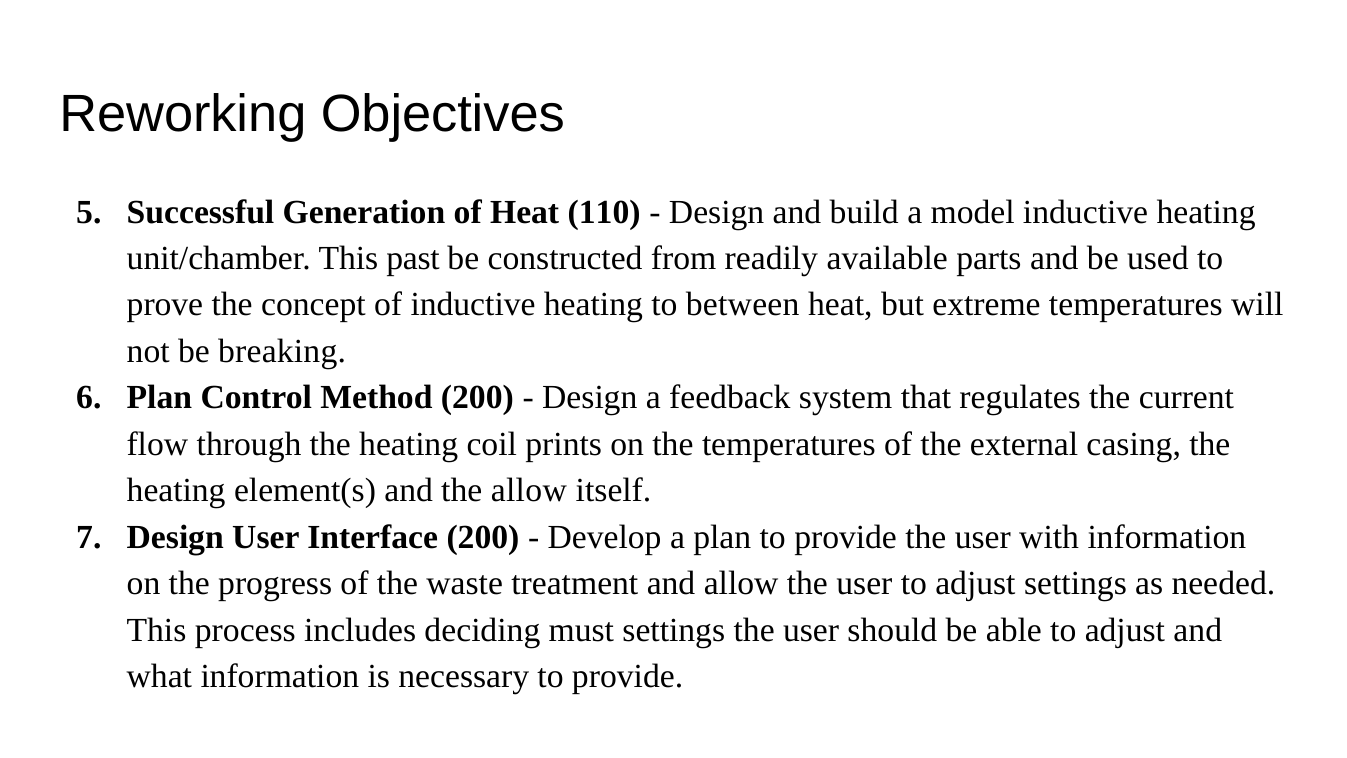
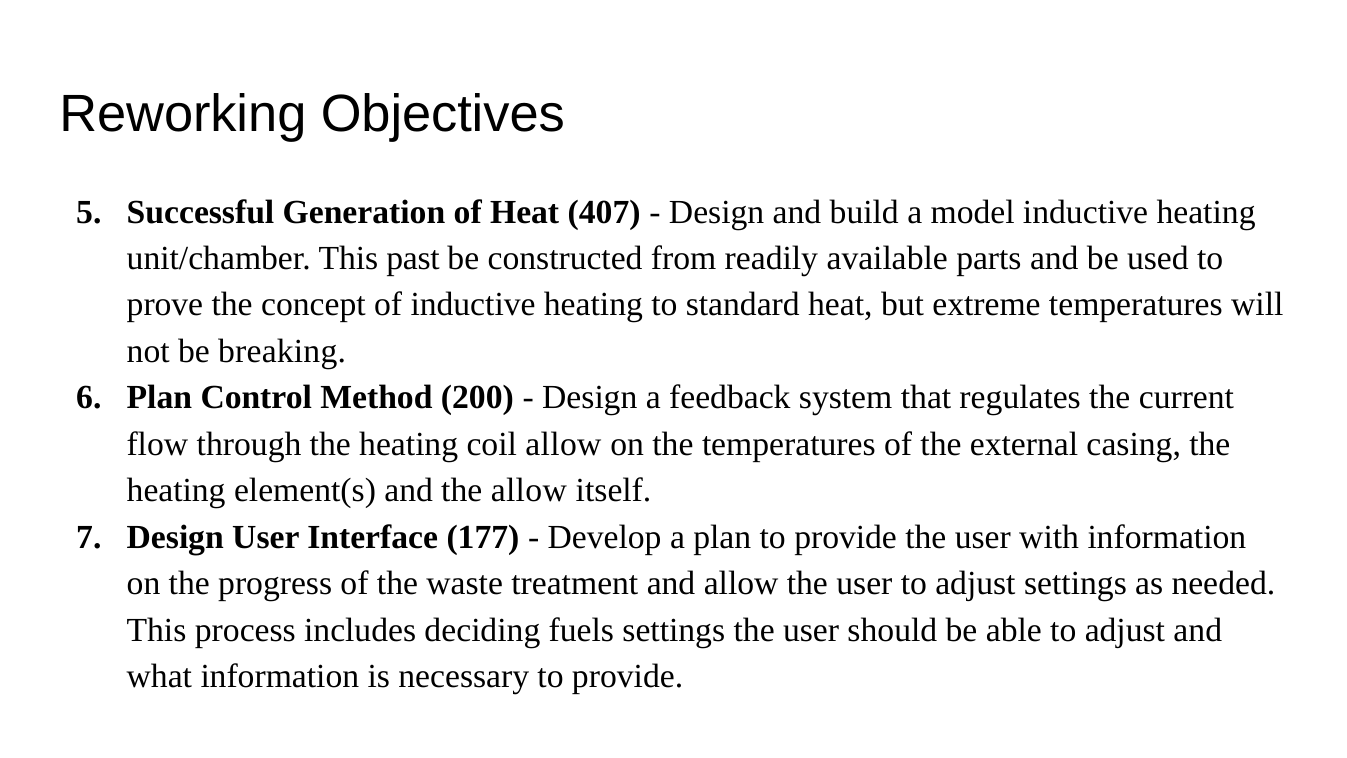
110: 110 -> 407
between: between -> standard
coil prints: prints -> allow
Interface 200: 200 -> 177
must: must -> fuels
